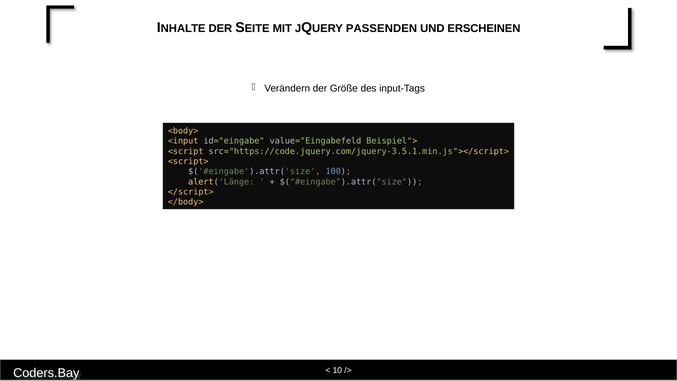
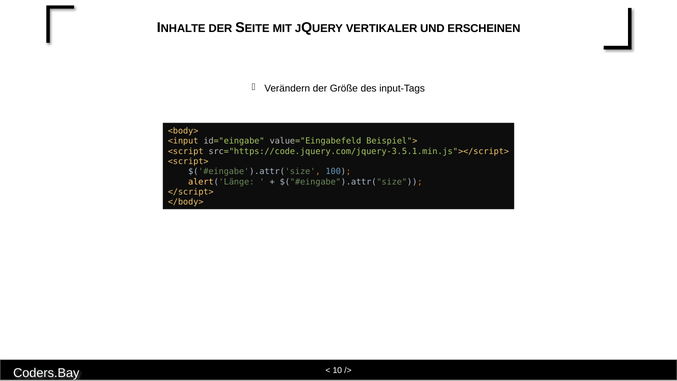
PASSENDEN: PASSENDEN -> VERTIKALER
